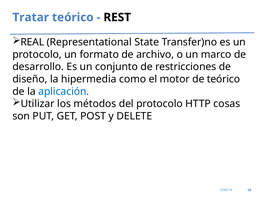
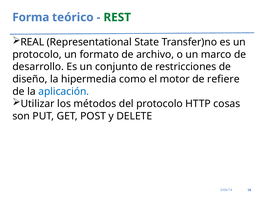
Tratar: Tratar -> Forma
REST colour: black -> green
de teórico: teórico -> refiere
